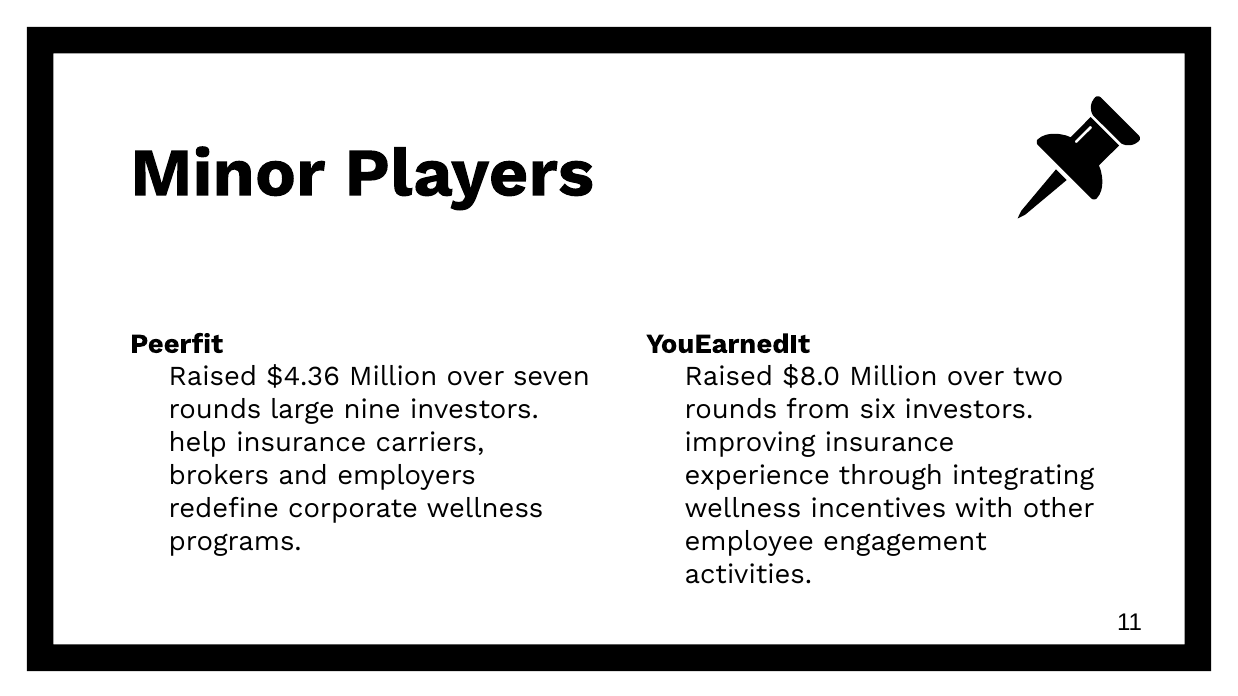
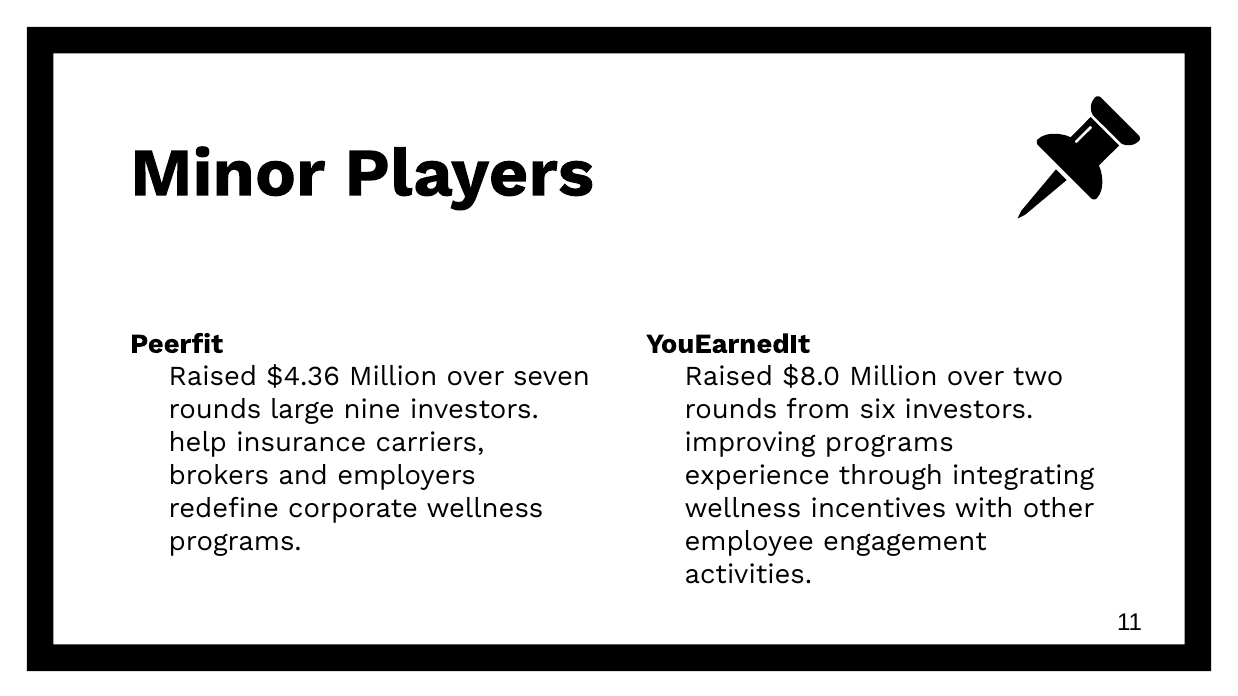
insurance at (890, 443): insurance -> programs
